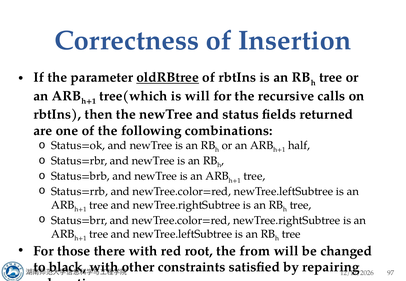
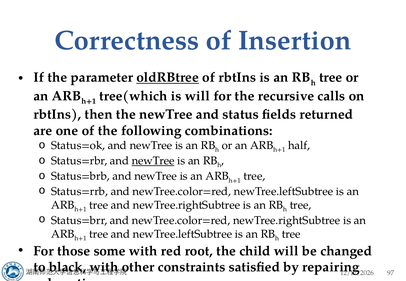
newTree at (153, 161) underline: none -> present
there: there -> some
from: from -> child
